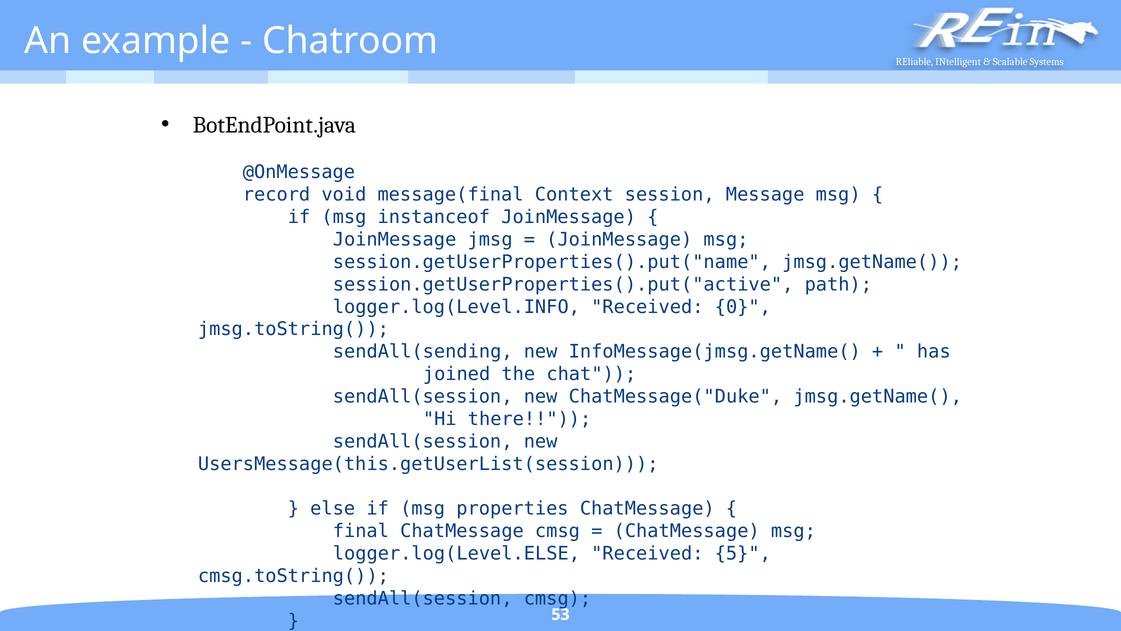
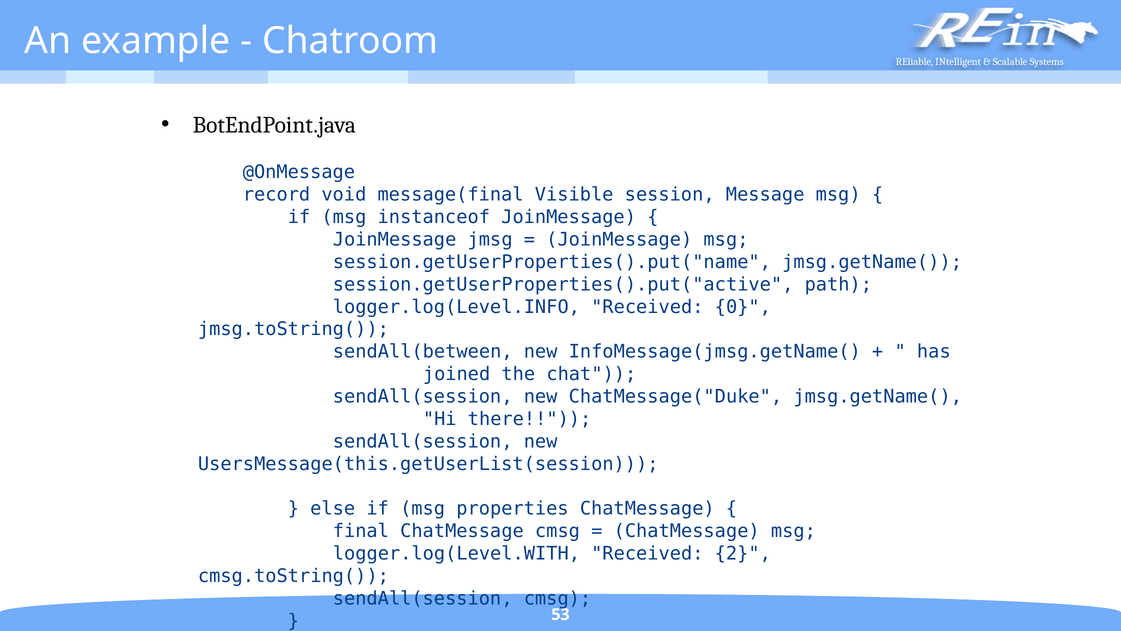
Context: Context -> Visible
sendAll(sending: sendAll(sending -> sendAll(between
logger.log(Level.ELSE: logger.log(Level.ELSE -> logger.log(Level.WITH
5: 5 -> 2
